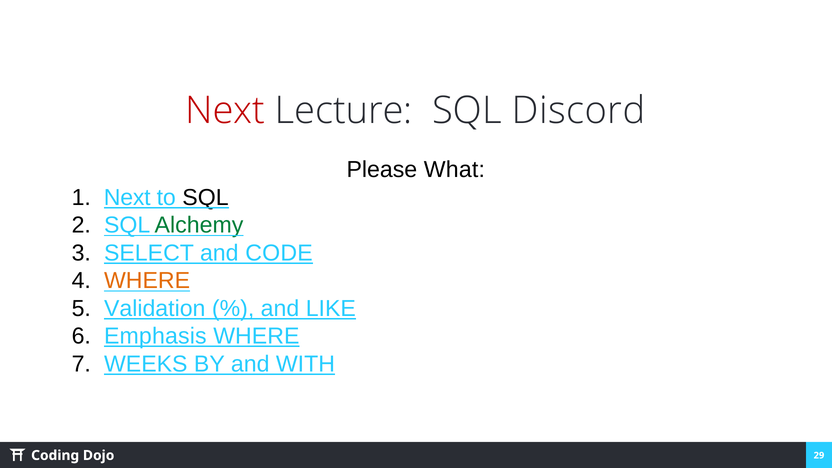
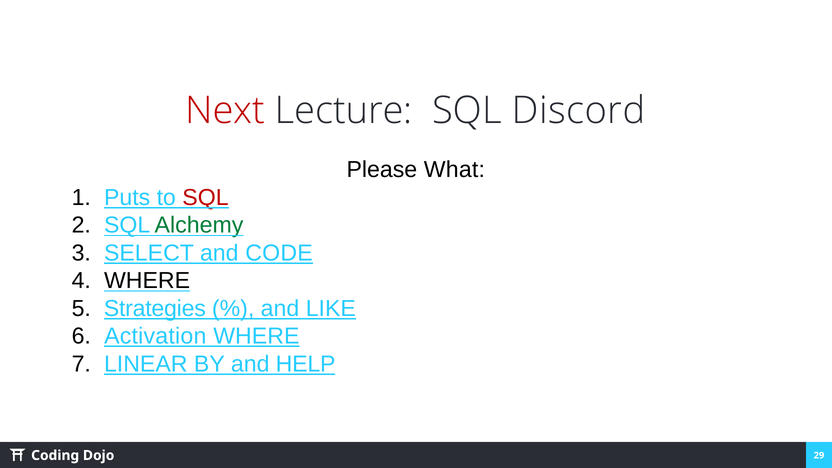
Next at (127, 197): Next -> Puts
SQL at (206, 197) colour: black -> red
WHERE at (147, 281) colour: orange -> black
Validation: Validation -> Strategies
Emphasis: Emphasis -> Activation
WEEKS: WEEKS -> LINEAR
WITH: WITH -> HELP
